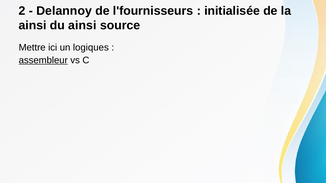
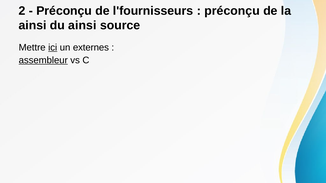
Delannoy at (64, 11): Delannoy -> Préconçu
initialisée at (232, 11): initialisée -> préconçu
ici underline: none -> present
logiques: logiques -> externes
